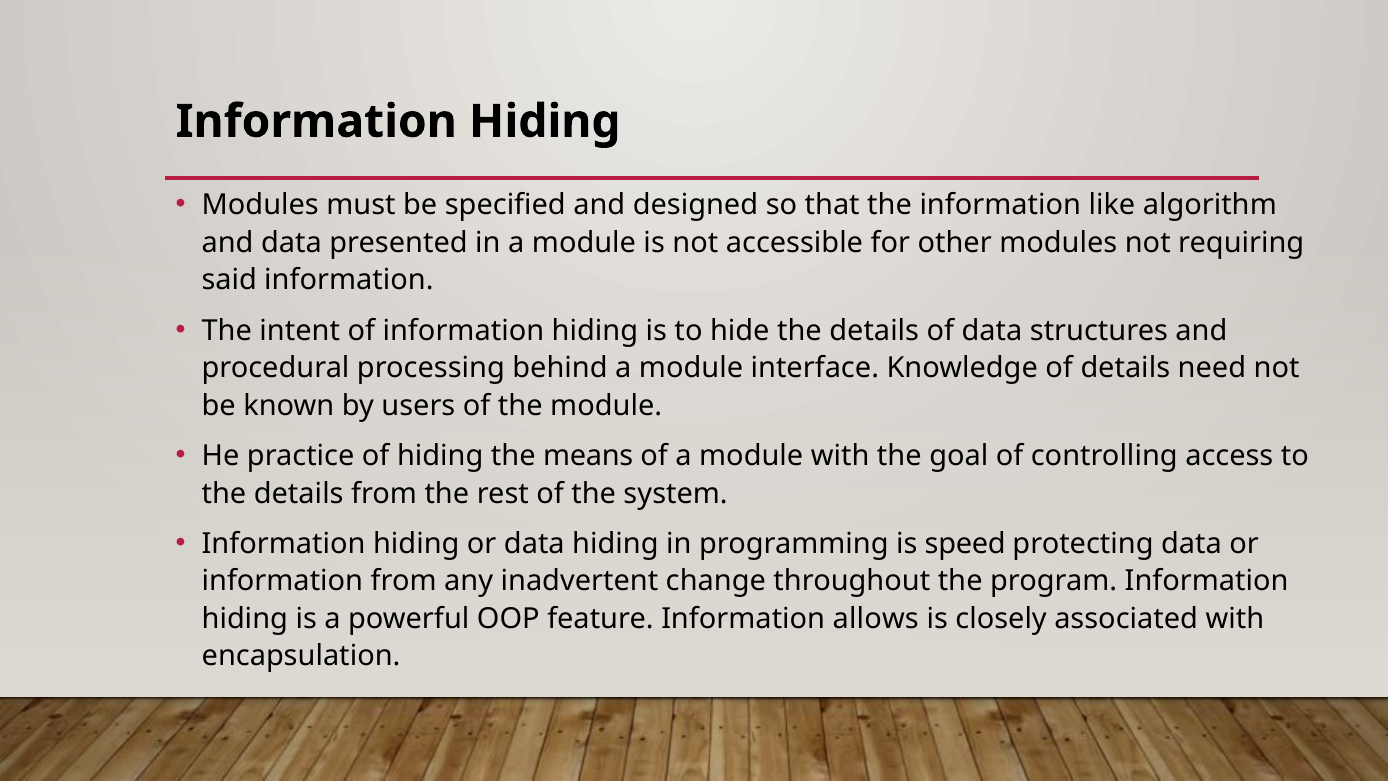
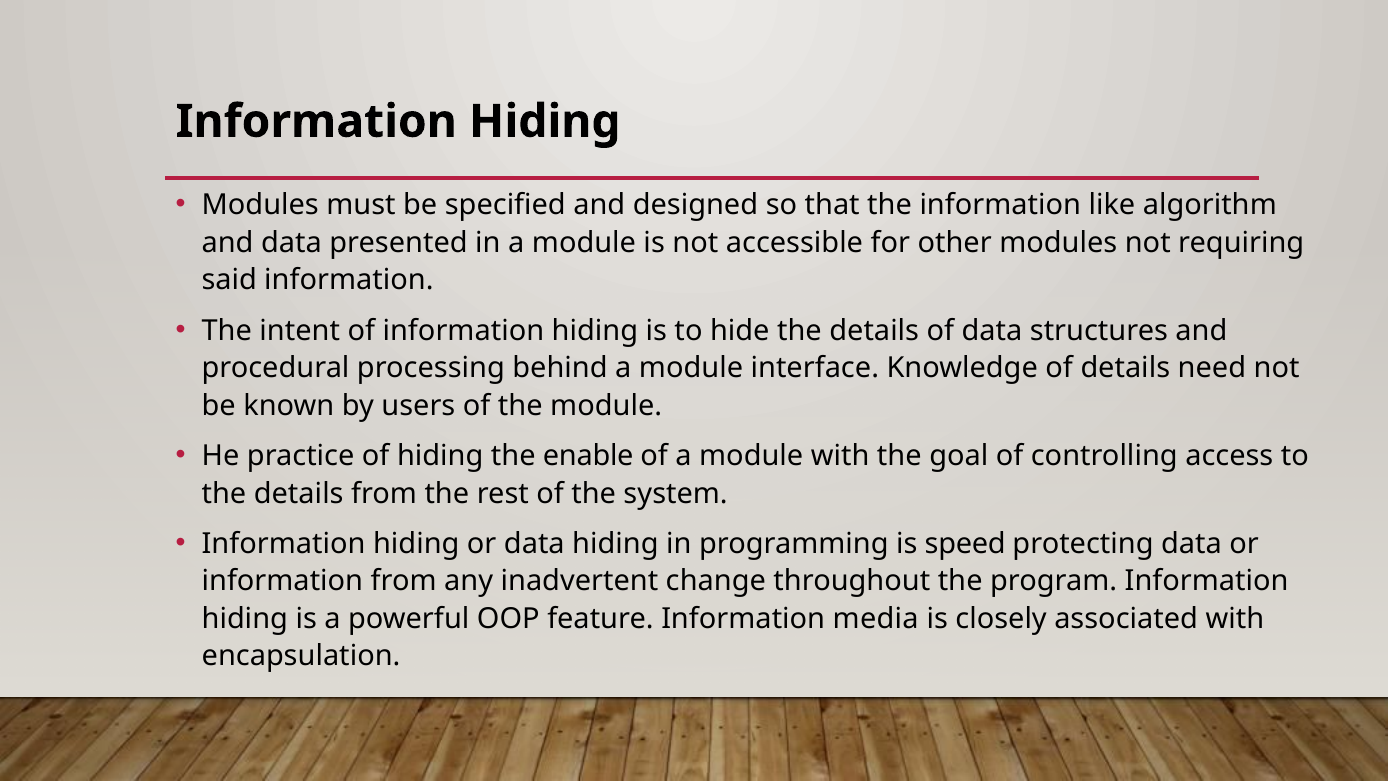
means: means -> enable
allows: allows -> media
